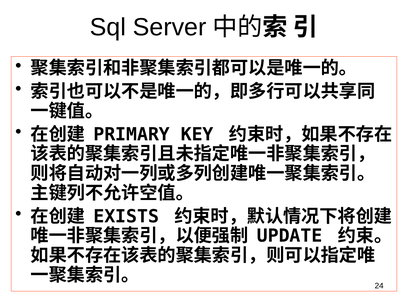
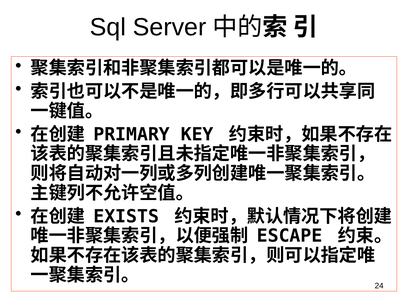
UPDATE: UPDATE -> ESCAPE
